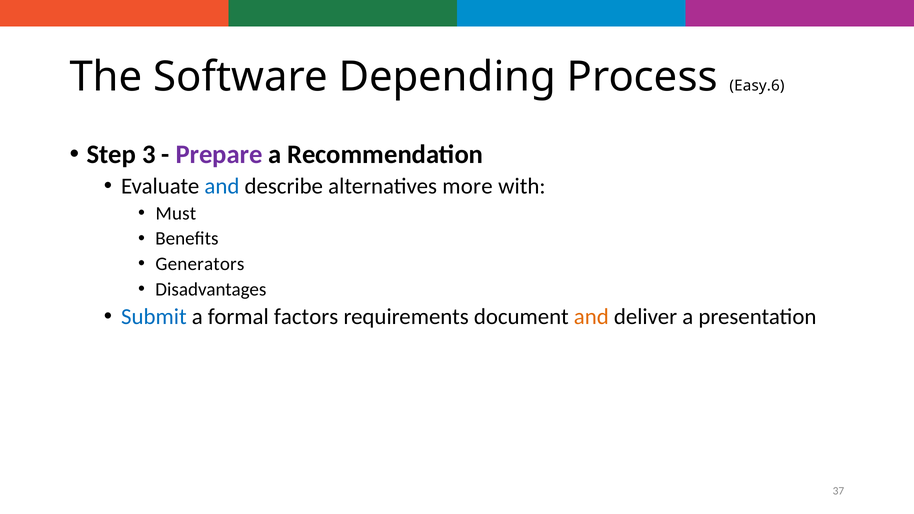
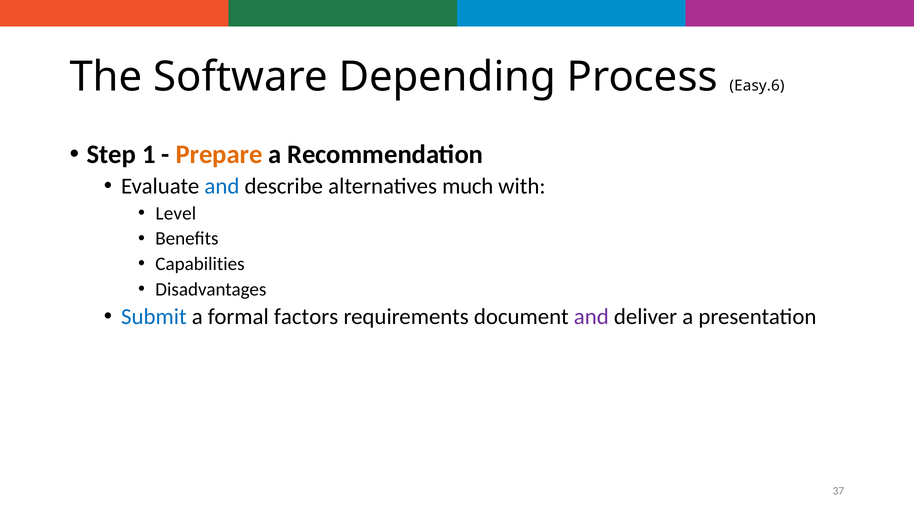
3: 3 -> 1
Prepare colour: purple -> orange
more: more -> much
Must: Must -> Level
Generators: Generators -> Capabilities
and at (591, 317) colour: orange -> purple
